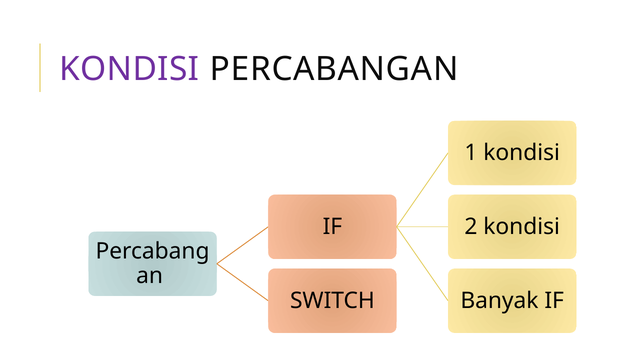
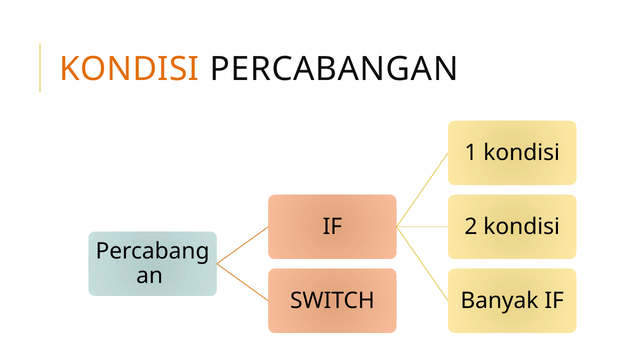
KONDISI at (129, 69) colour: purple -> orange
